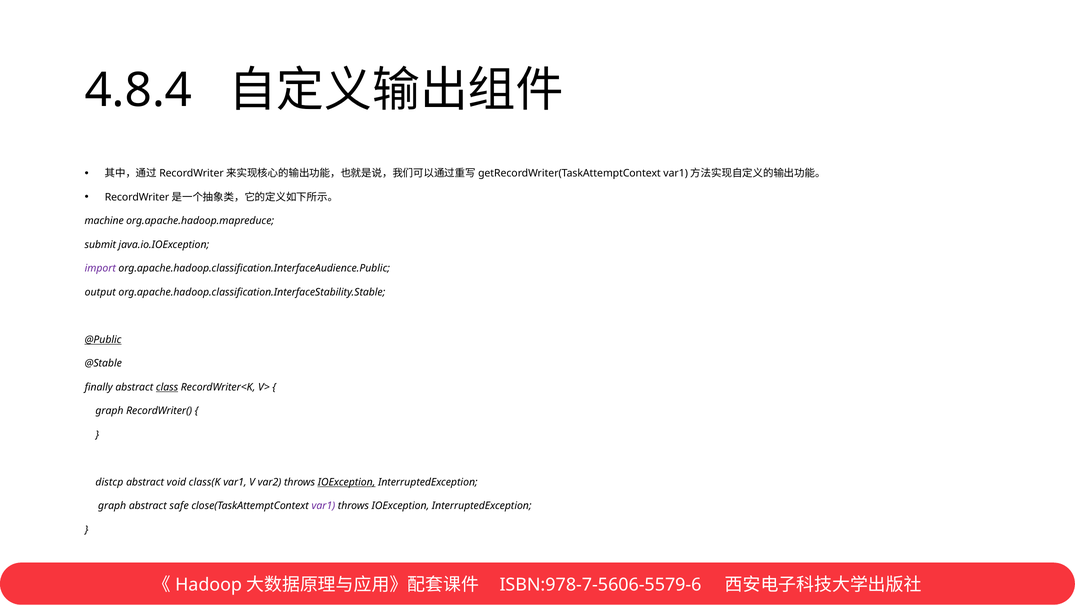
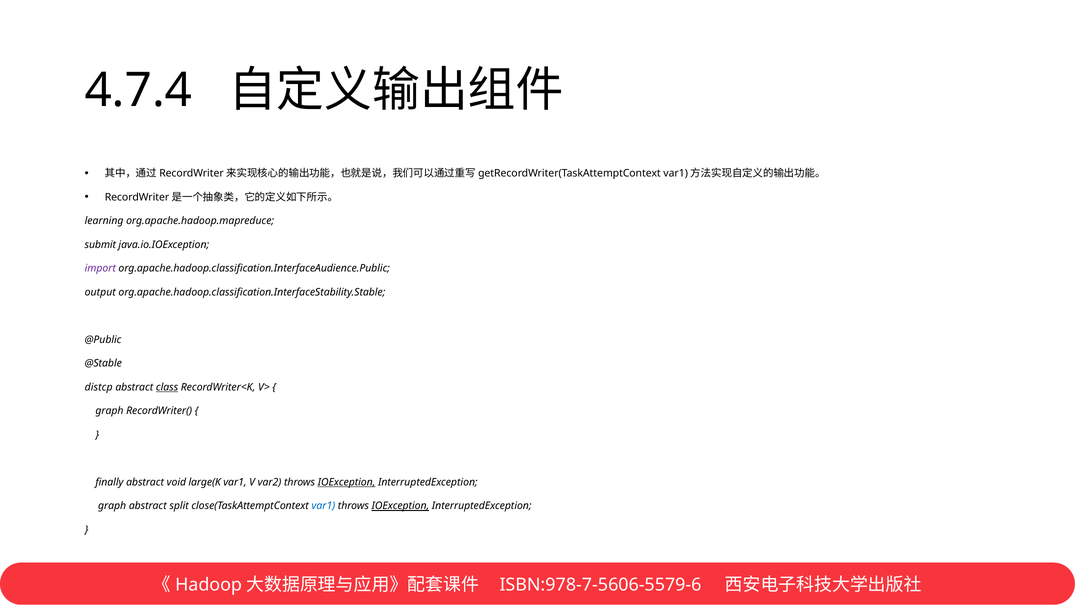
4.8.4: 4.8.4 -> 4.7.4
machine: machine -> learning
@Public underline: present -> none
finally: finally -> distcp
distcp: distcp -> finally
class(K: class(K -> large(K
safe: safe -> split
var1 at (323, 506) colour: purple -> blue
IOException at (400, 506) underline: none -> present
